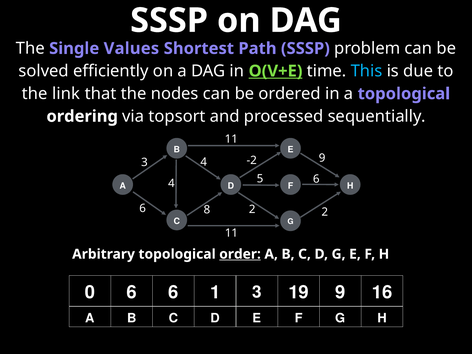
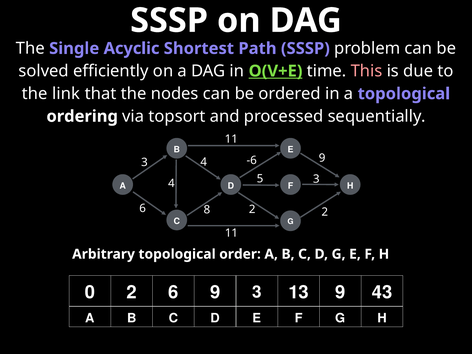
Values: Values -> Acyclic
This colour: light blue -> pink
-2: -2 -> -6
5 6: 6 -> 3
order underline: present -> none
0 6: 6 -> 2
6 1: 1 -> 9
19: 19 -> 13
16: 16 -> 43
